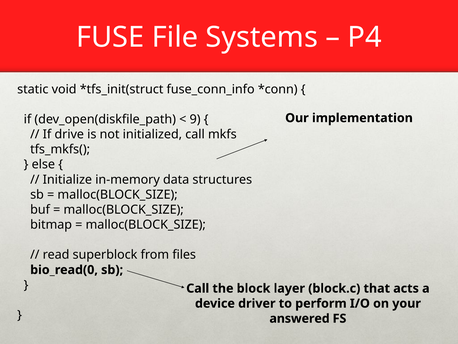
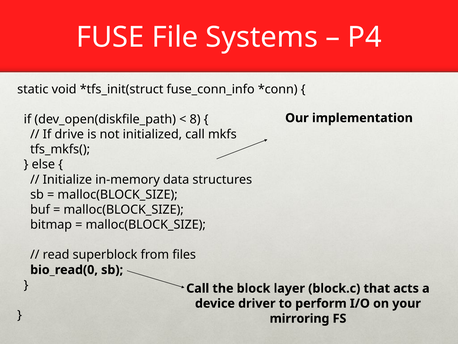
9: 9 -> 8
answered: answered -> mirroring
